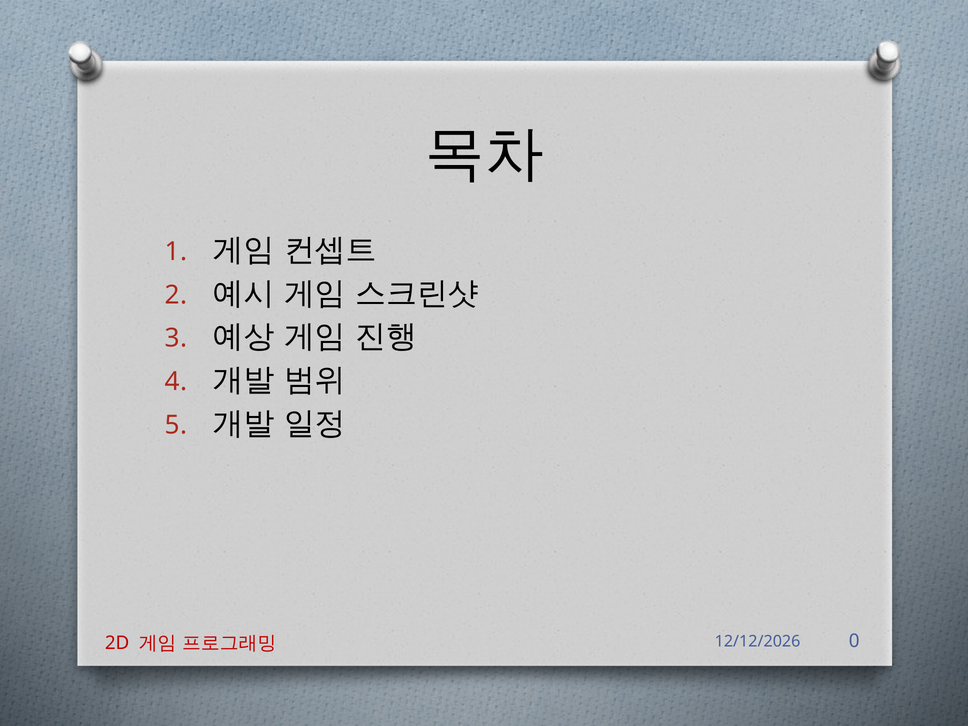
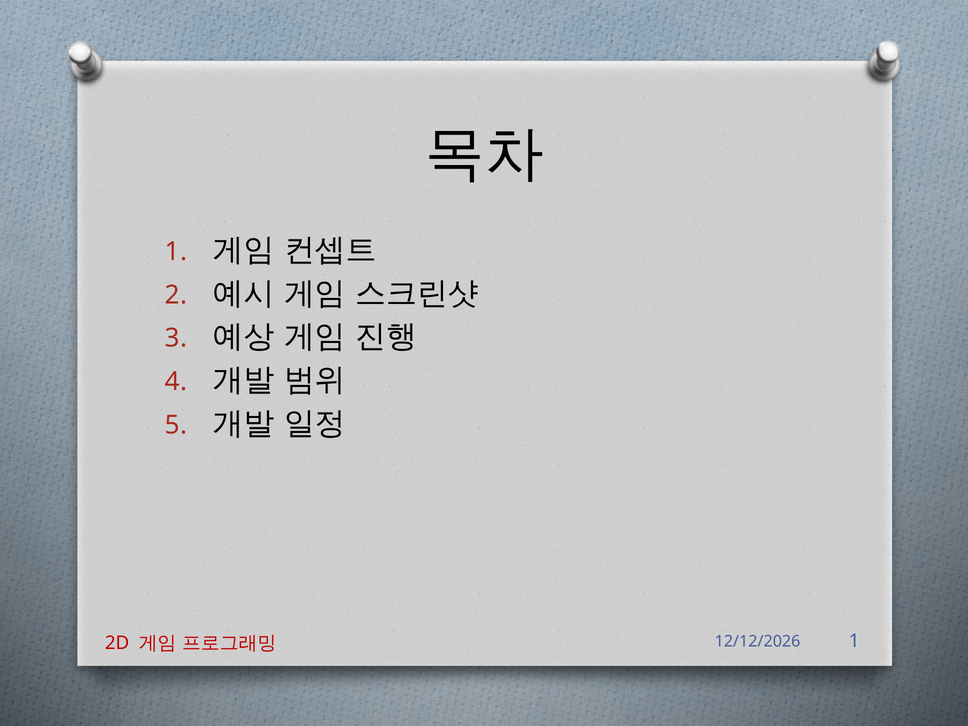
0 at (854, 641): 0 -> 1
